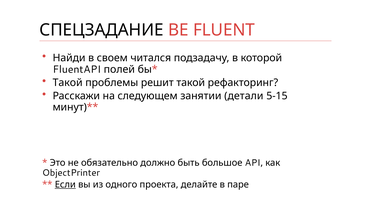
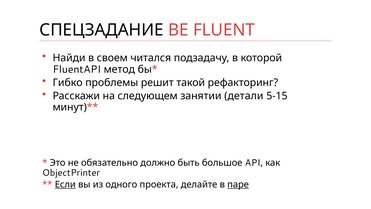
полей: полей -> метод
Такой at (68, 82): Такой -> Гибко
паре underline: none -> present
